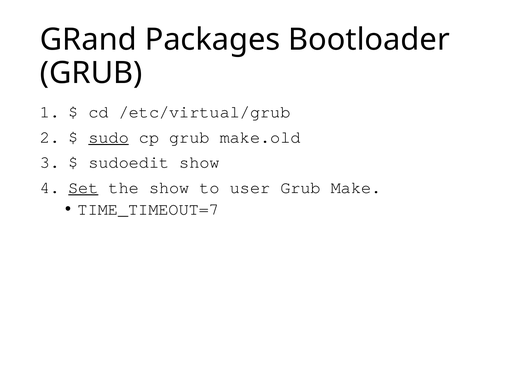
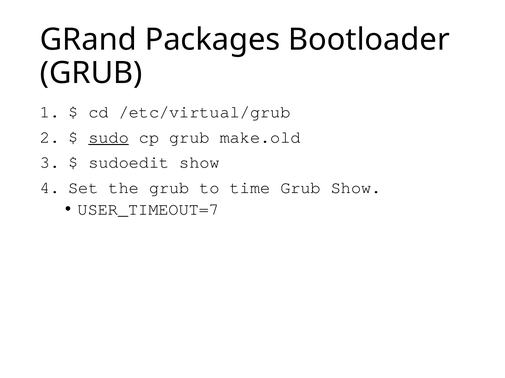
Set underline: present -> none
the show: show -> grub
user: user -> time
Grub Make: Make -> Show
TIME_TIMEOUT=7: TIME_TIMEOUT=7 -> USER_TIMEOUT=7
